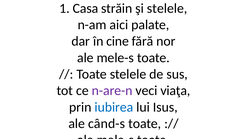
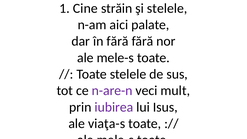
Casa: Casa -> Cine
în cine: cine -> fără
viaţa: viaţa -> mult
iubirea colour: blue -> purple
când-s: când-s -> viaţa-s
